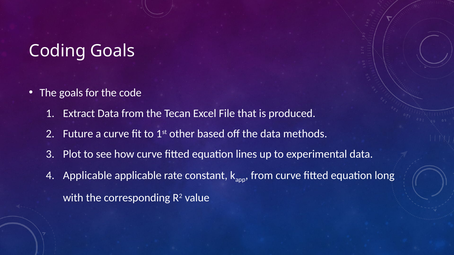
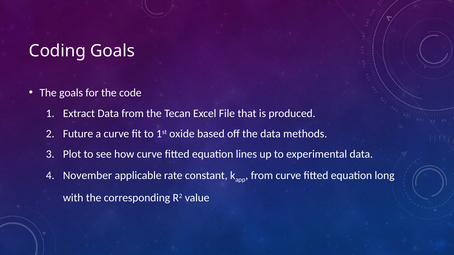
other: other -> oxide
Applicable at (87, 176): Applicable -> November
